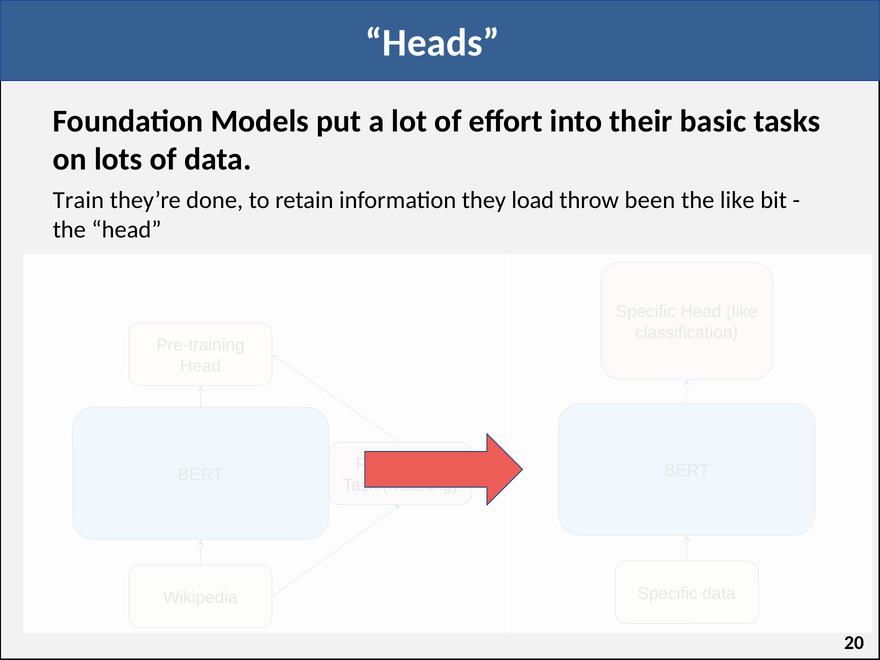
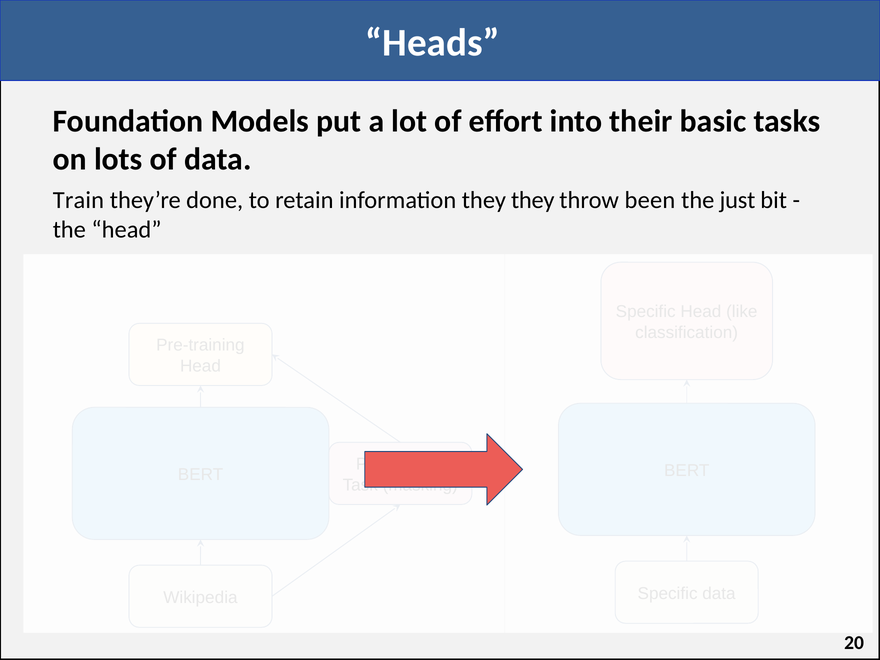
they load: load -> they
the like: like -> just
